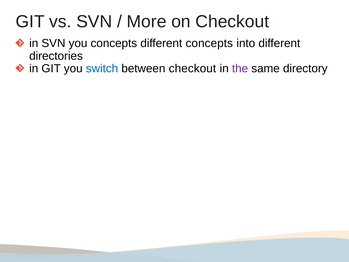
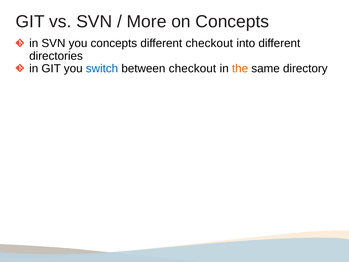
on Checkout: Checkout -> Concepts
different concepts: concepts -> checkout
the colour: purple -> orange
